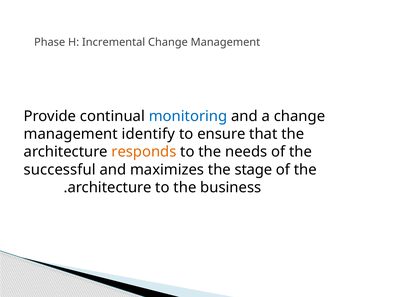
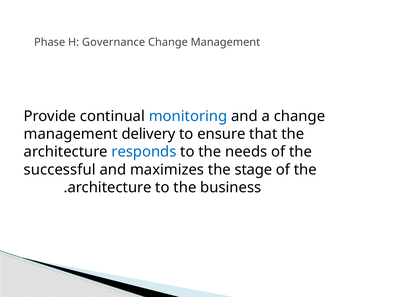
Incremental: Incremental -> Governance
identify: identify -> delivery
responds colour: orange -> blue
